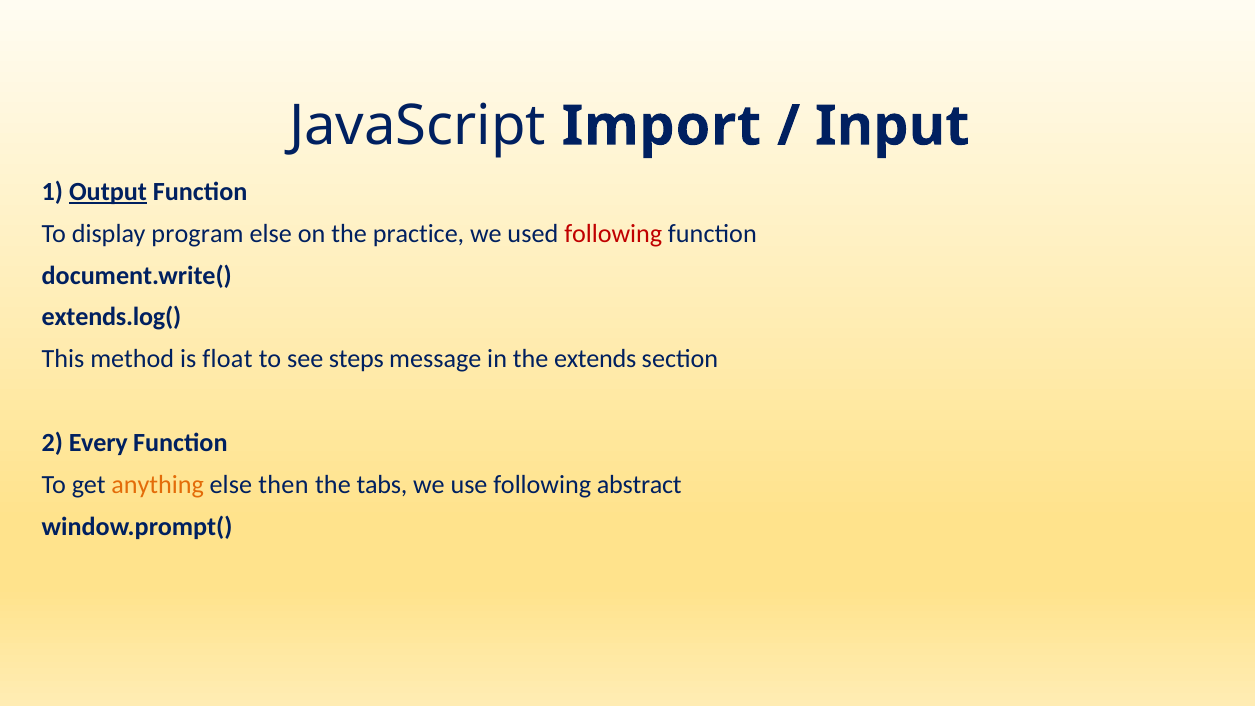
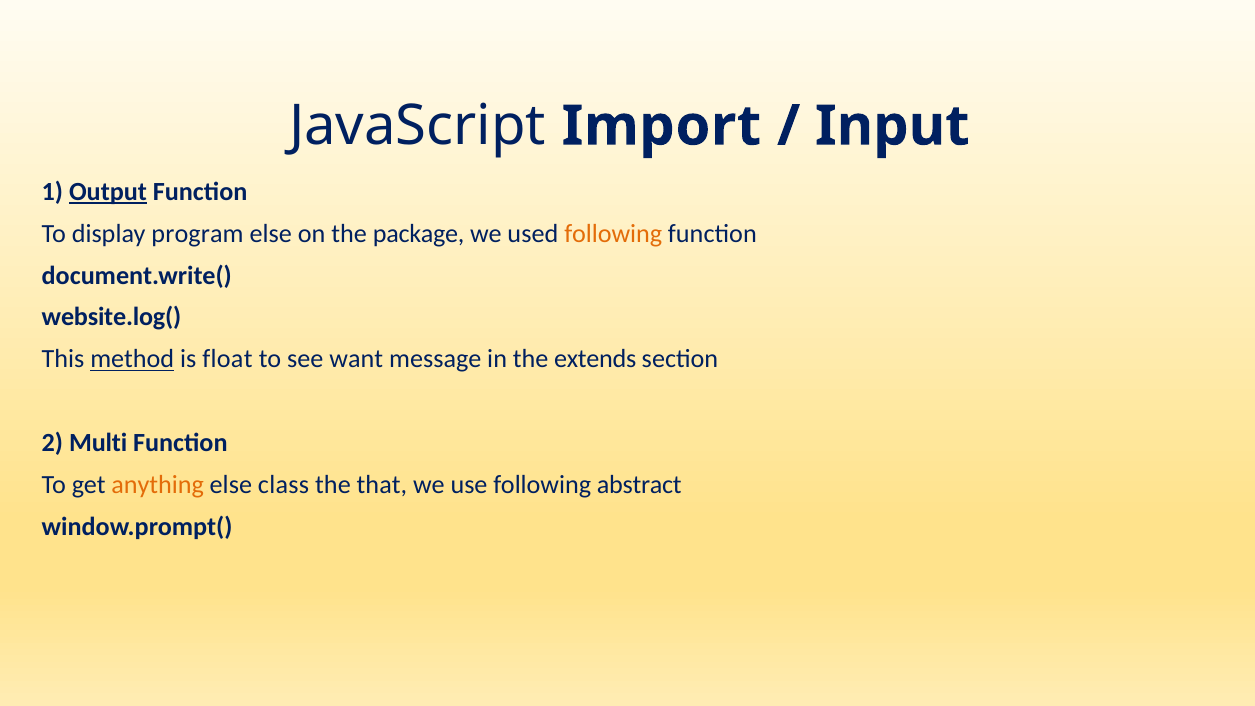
practice: practice -> package
following at (613, 233) colour: red -> orange
extends.log(: extends.log( -> website.log(
method underline: none -> present
steps: steps -> want
Every: Every -> Multi
then: then -> class
tabs: tabs -> that
